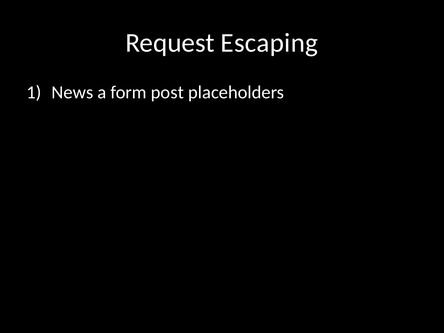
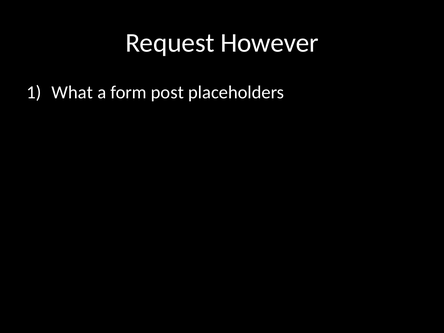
Escaping: Escaping -> However
News: News -> What
